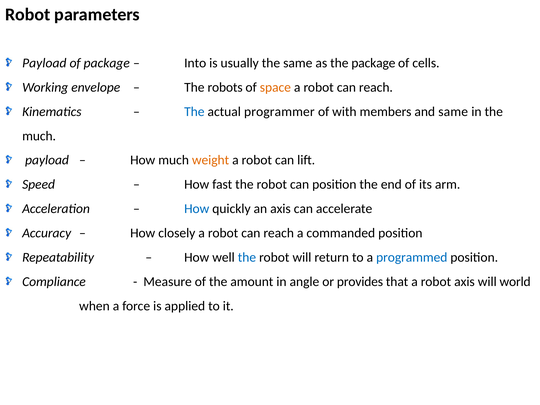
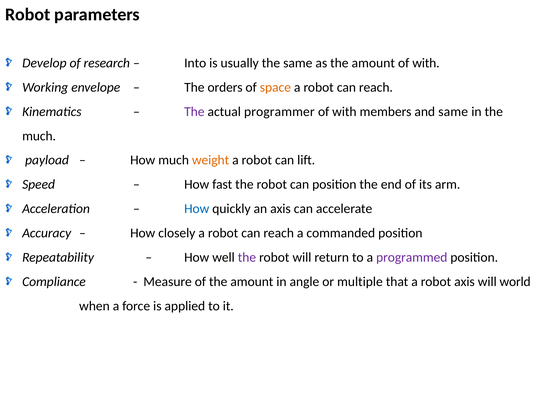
Payload at (44, 63): Payload -> Develop
of package: package -> research
as the package: package -> amount
cells at (426, 63): cells -> with
robots: robots -> orders
The at (194, 112) colour: blue -> purple
the at (247, 257) colour: blue -> purple
programmed colour: blue -> purple
provides: provides -> multiple
